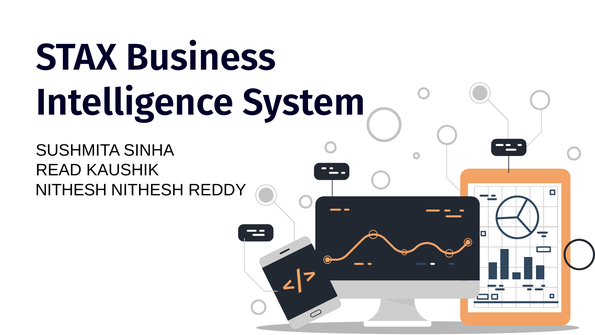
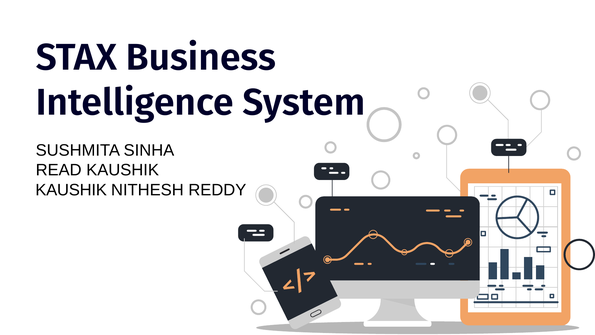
NITHESH at (71, 190): NITHESH -> KAUSHIK
